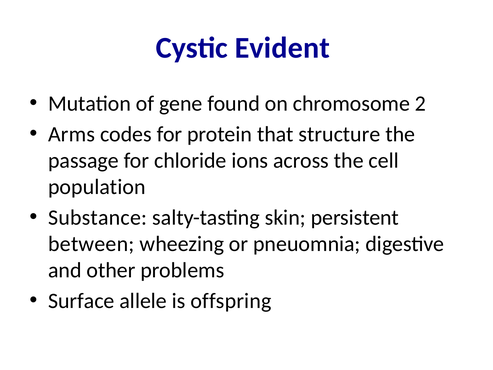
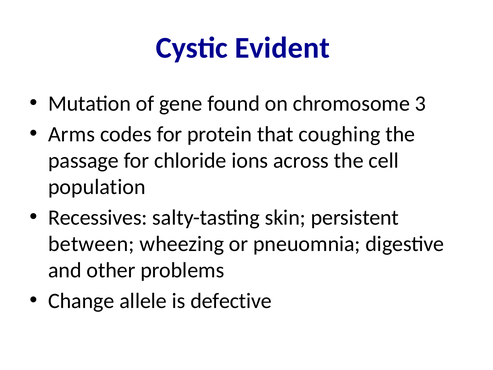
2: 2 -> 3
structure: structure -> coughing
Substance: Substance -> Recessives
Surface: Surface -> Change
offspring: offspring -> defective
